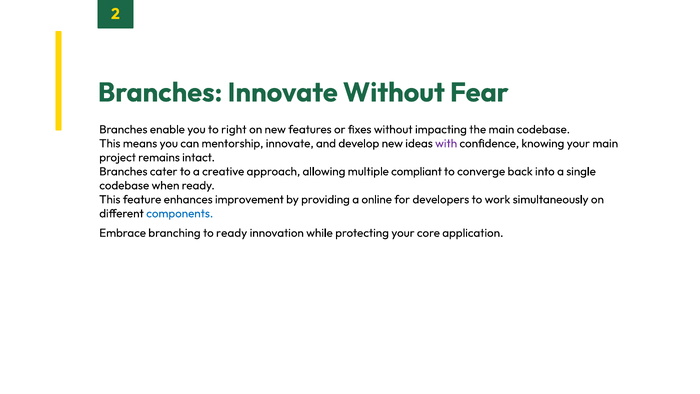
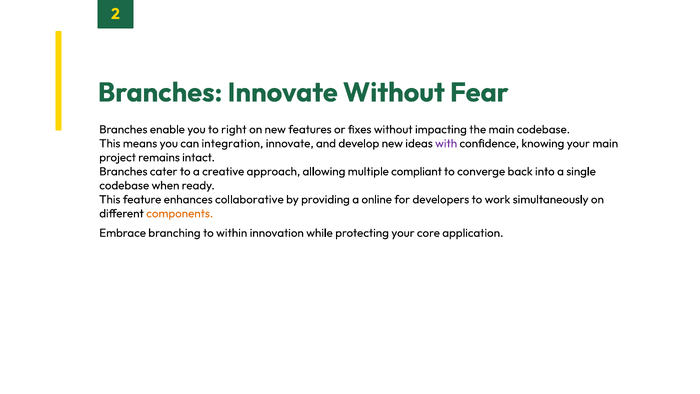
mentorship: mentorship -> integration
improvement: improvement -> collaborative
components colour: blue -> orange
to ready: ready -> within
